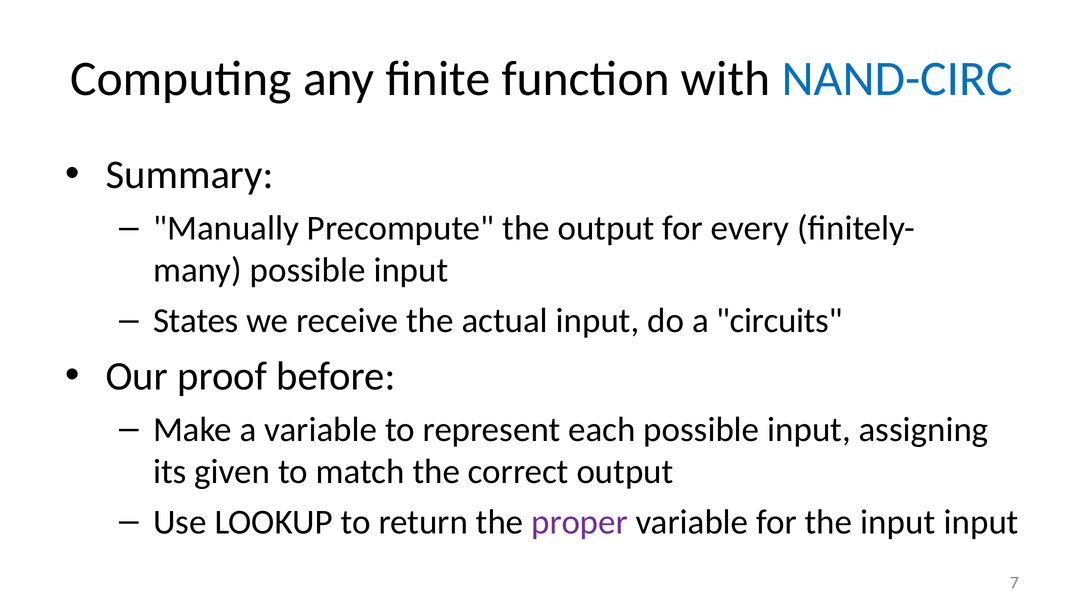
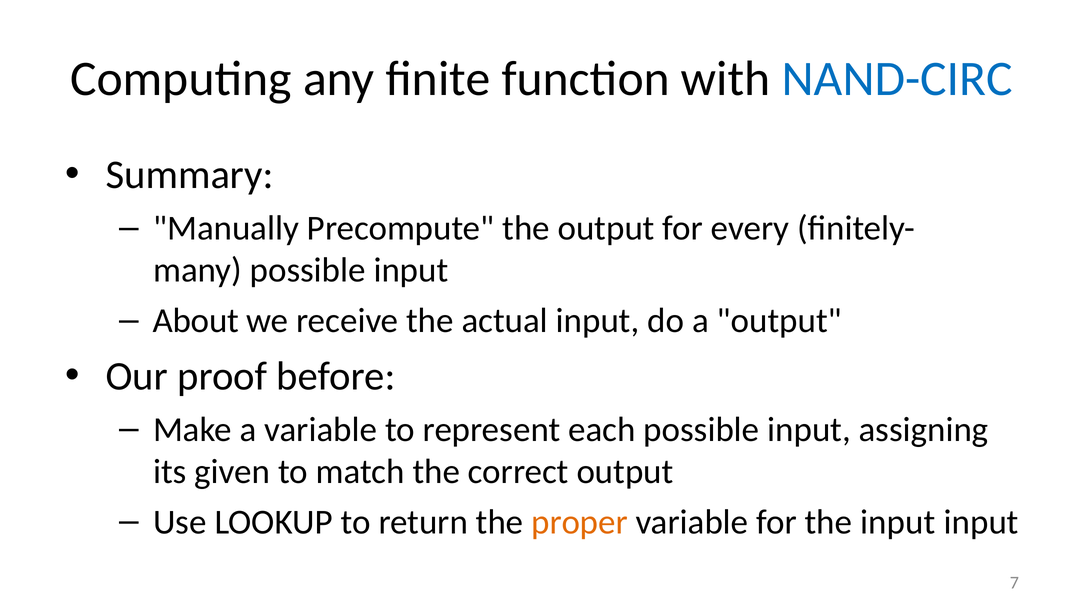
States: States -> About
a circuits: circuits -> output
proper colour: purple -> orange
